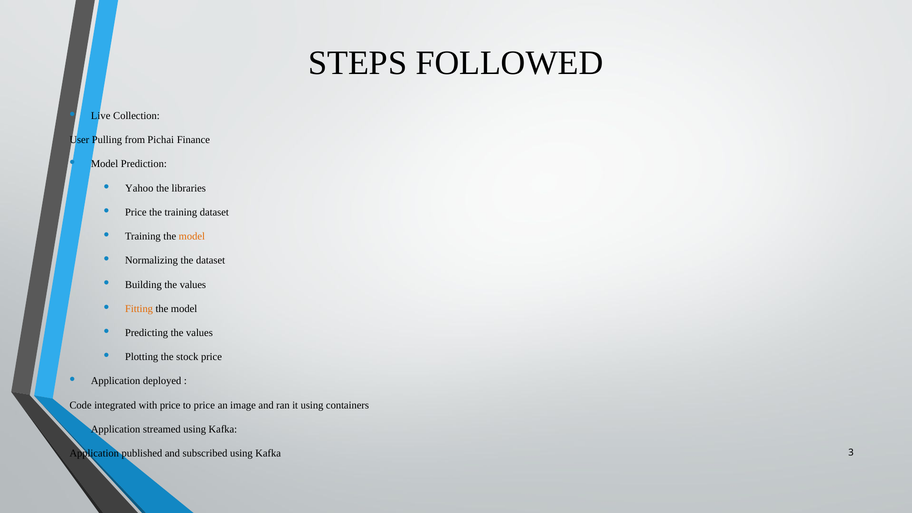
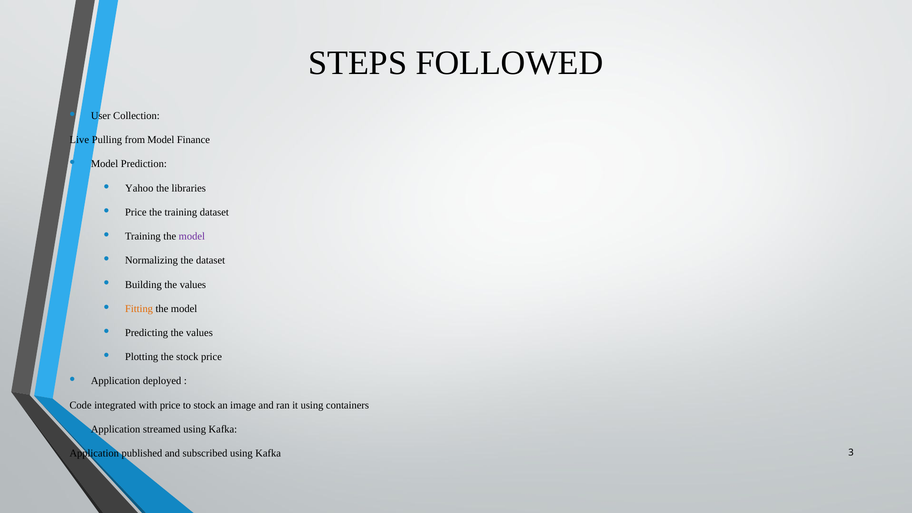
Live: Live -> User
User: User -> Live
from Pichai: Pichai -> Model
model at (192, 236) colour: orange -> purple
to price: price -> stock
